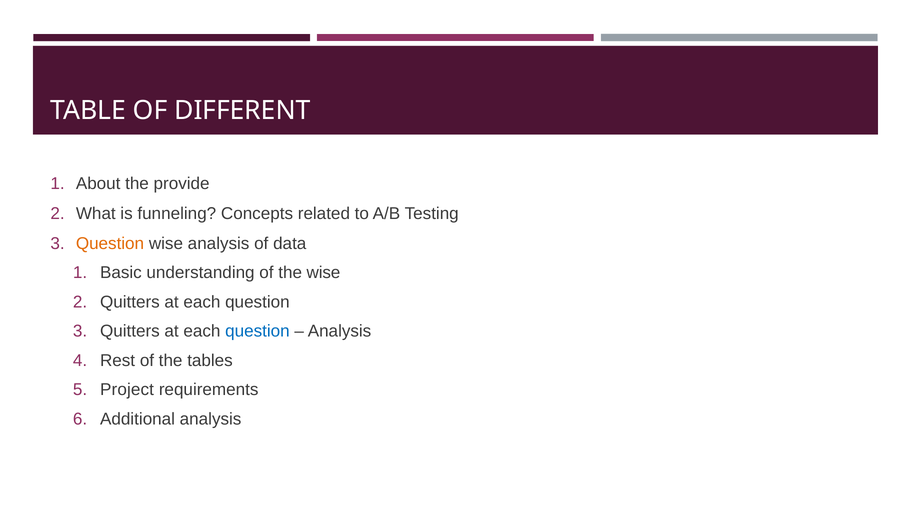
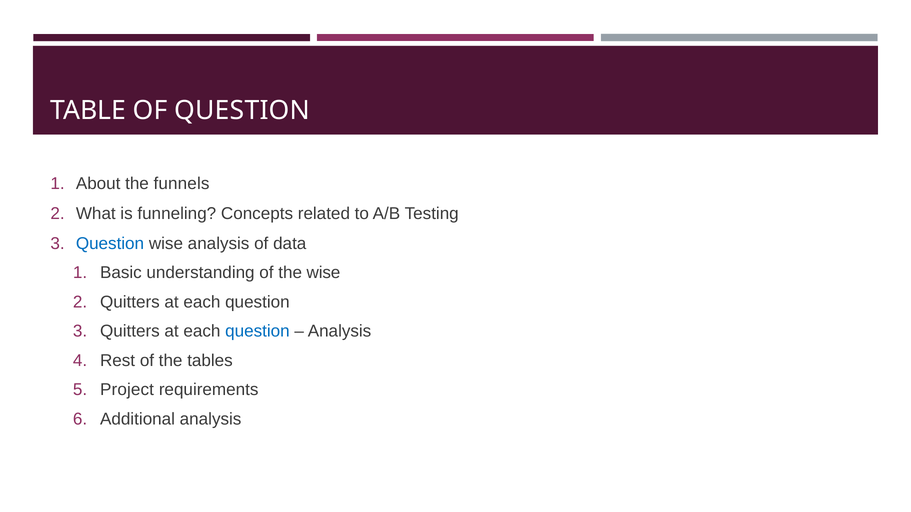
OF DIFFERENT: DIFFERENT -> QUESTION
provide: provide -> funnels
Question at (110, 244) colour: orange -> blue
